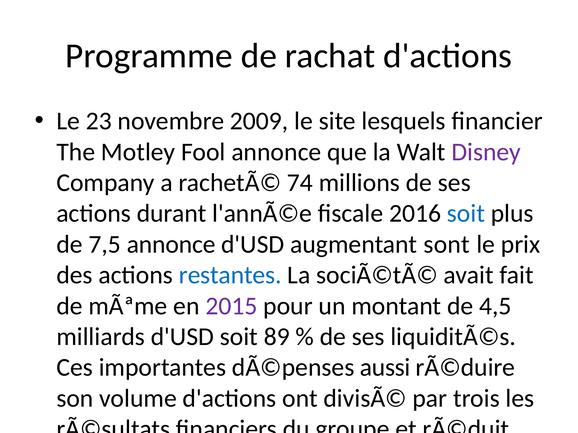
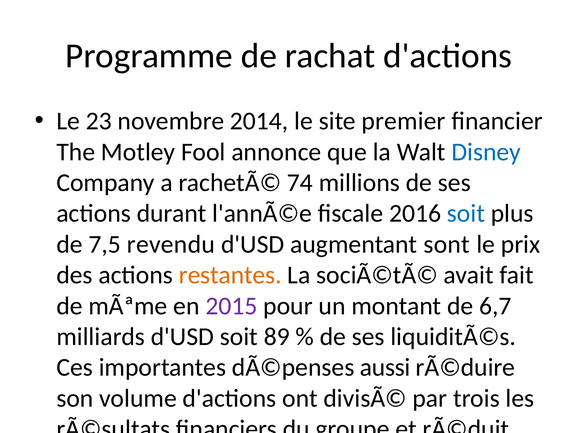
2009: 2009 -> 2014
lesquels: lesquels -> premier
Disney colour: purple -> blue
7,5 annonce: annonce -> revendu
restantes colour: blue -> orange
4,5: 4,5 -> 6,7
